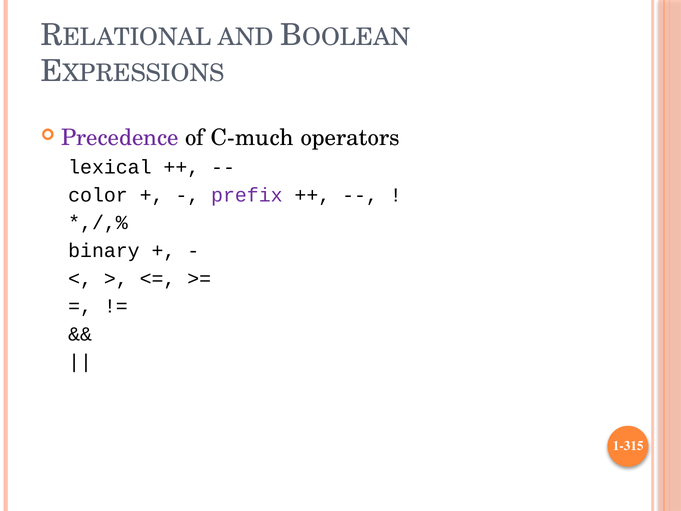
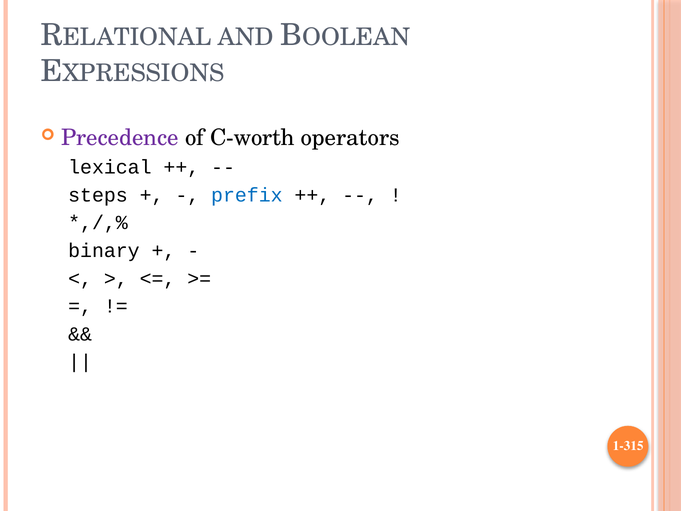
C-much: C-much -> C-worth
color: color -> steps
prefix colour: purple -> blue
